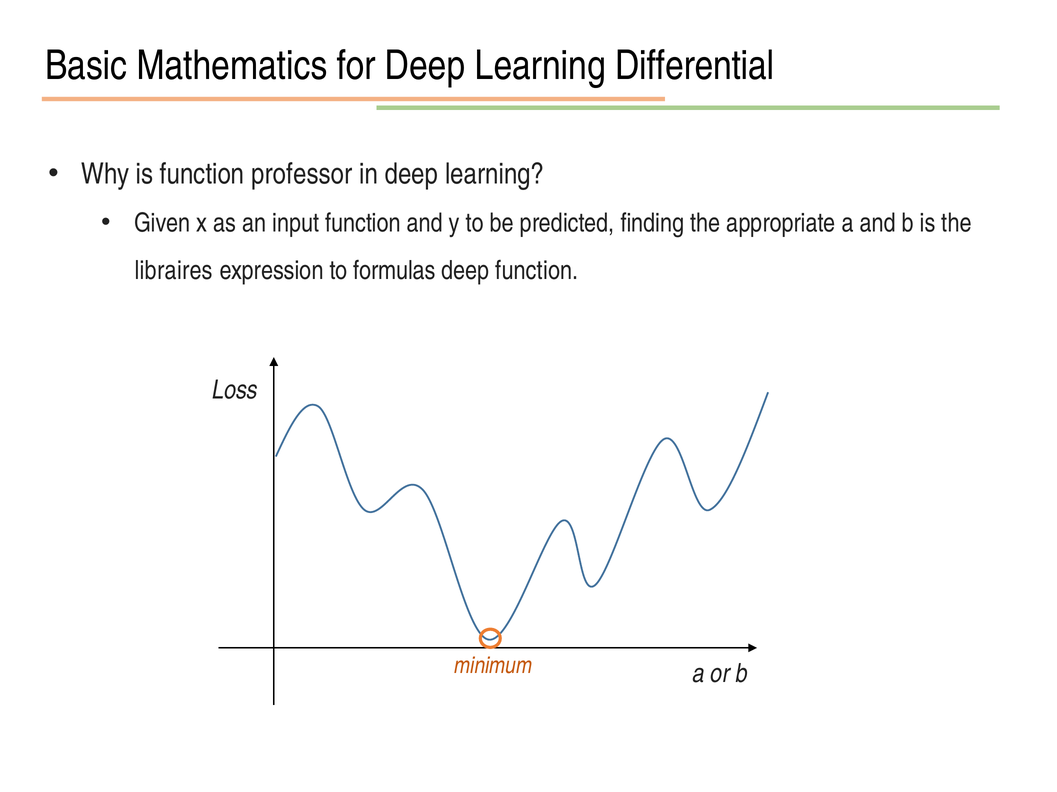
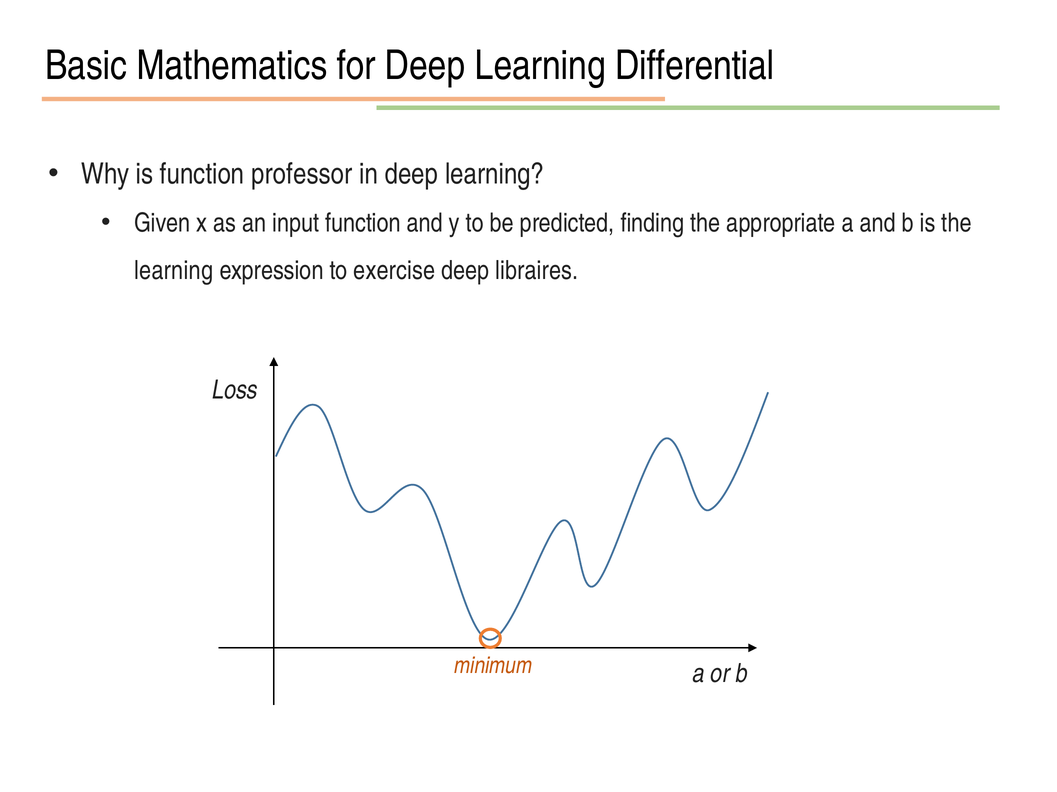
libraires at (174, 271): libraires -> learning
formulas: formulas -> exercise
deep function: function -> libraires
